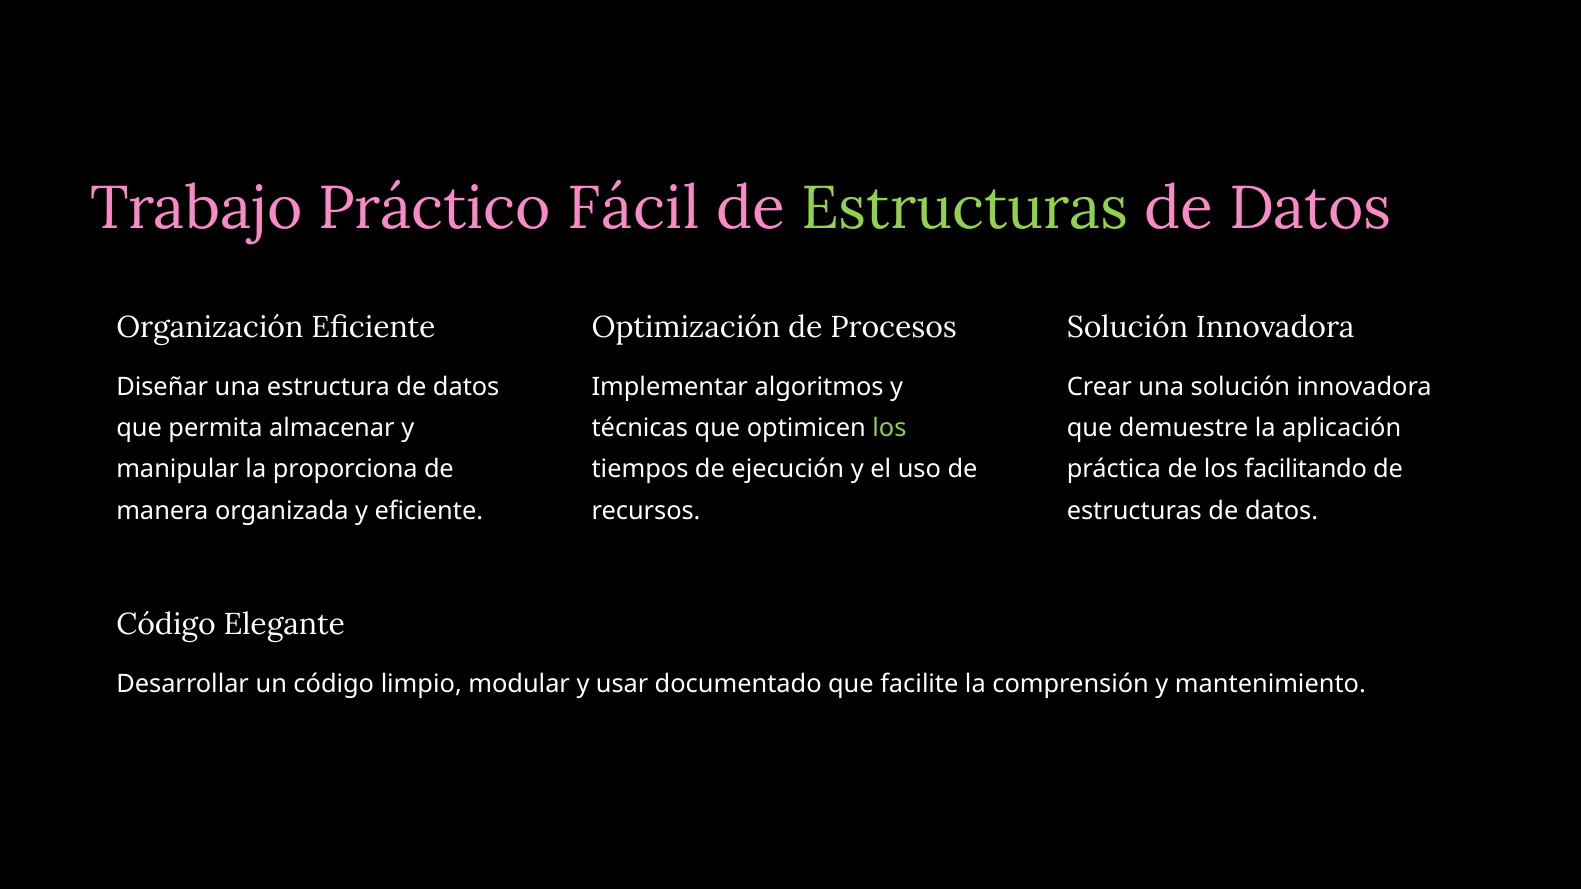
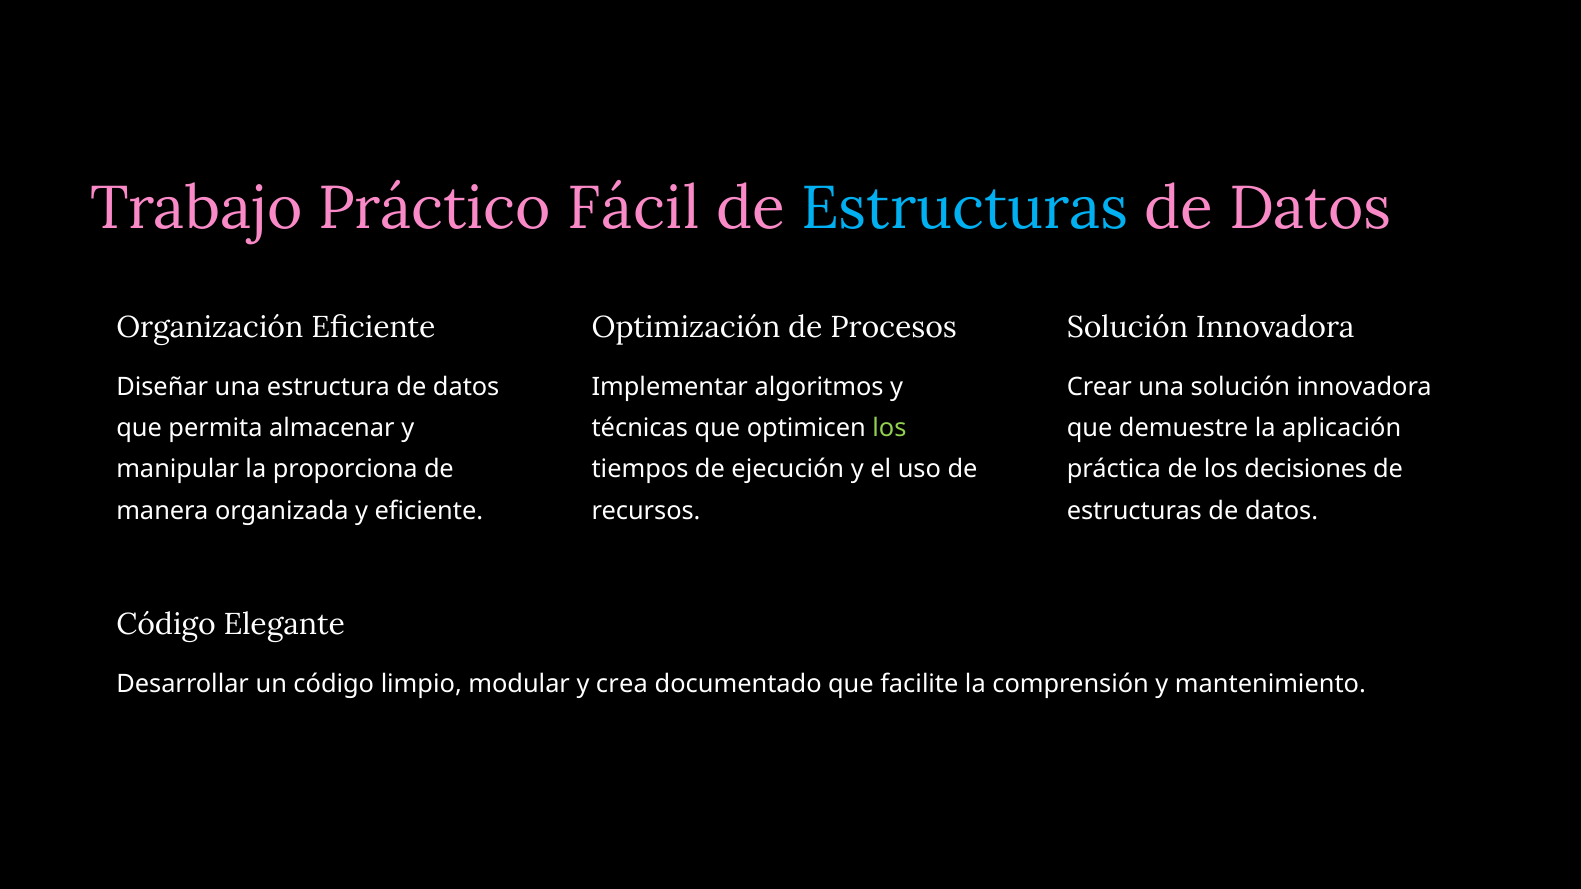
Estructuras at (965, 209) colour: light green -> light blue
facilitando: facilitando -> decisiones
usar: usar -> crea
